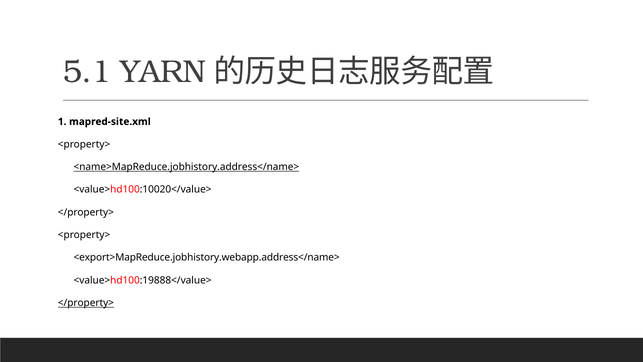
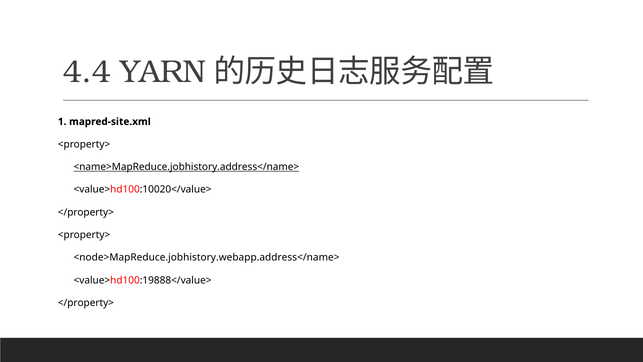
5.1: 5.1 -> 4.4
<export>MapReduce.jobhistory.webapp.address</name>: <export>MapReduce.jobhistory.webapp.address</name> -> <node>MapReduce.jobhistory.webapp.address</name>
</property> at (86, 303) underline: present -> none
